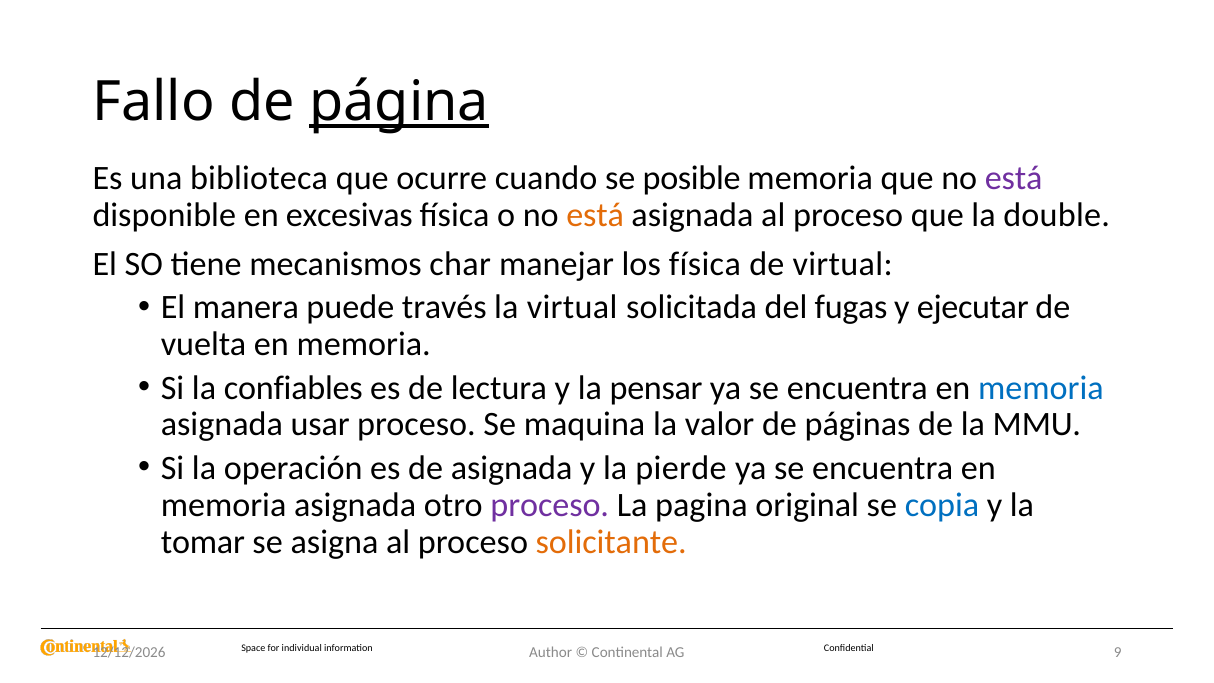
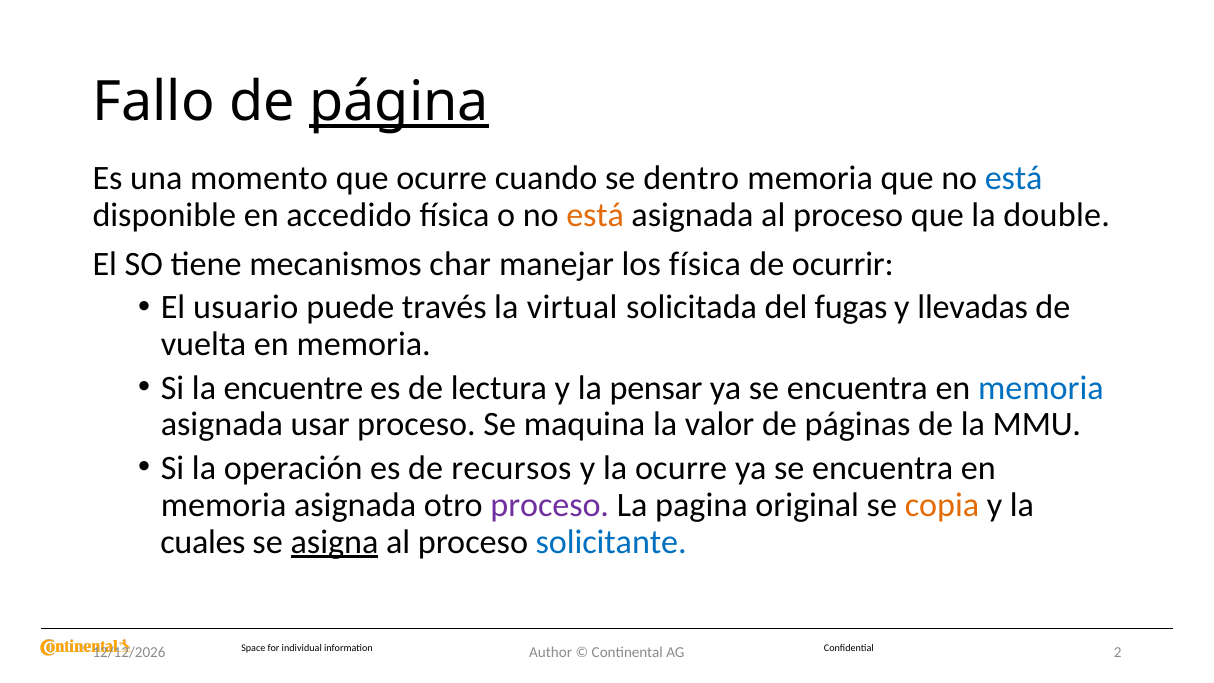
biblioteca: biblioteca -> momento
posible: posible -> dentro
está at (1014, 178) colour: purple -> blue
excesivas: excesivas -> accedido
de virtual: virtual -> ocurrir
manera: manera -> usuario
ejecutar: ejecutar -> llevadas
confiables: confiables -> encuentre
de asignada: asignada -> recursos
la pierde: pierde -> ocurre
copia colour: blue -> orange
tomar: tomar -> cuales
asigna underline: none -> present
solicitante colour: orange -> blue
9: 9 -> 2
